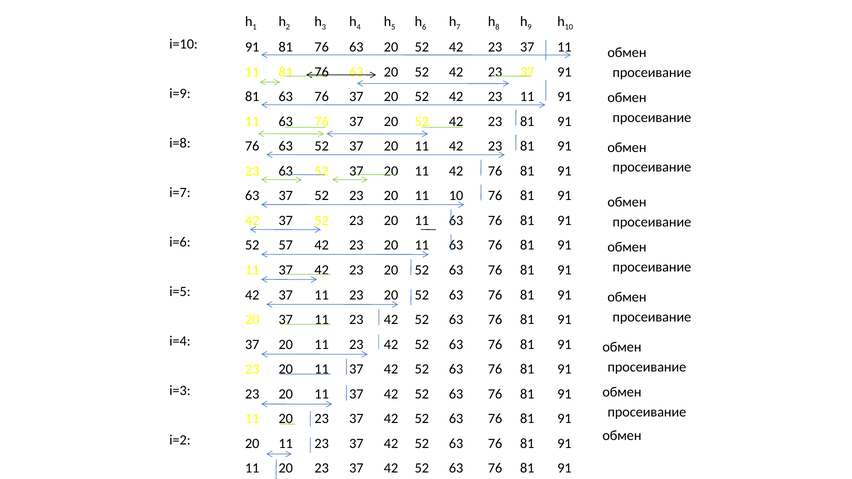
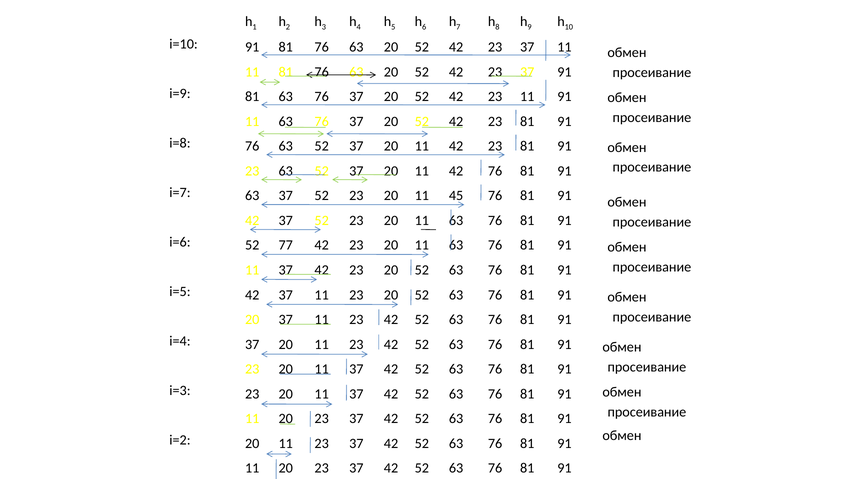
11 10: 10 -> 45
57: 57 -> 77
